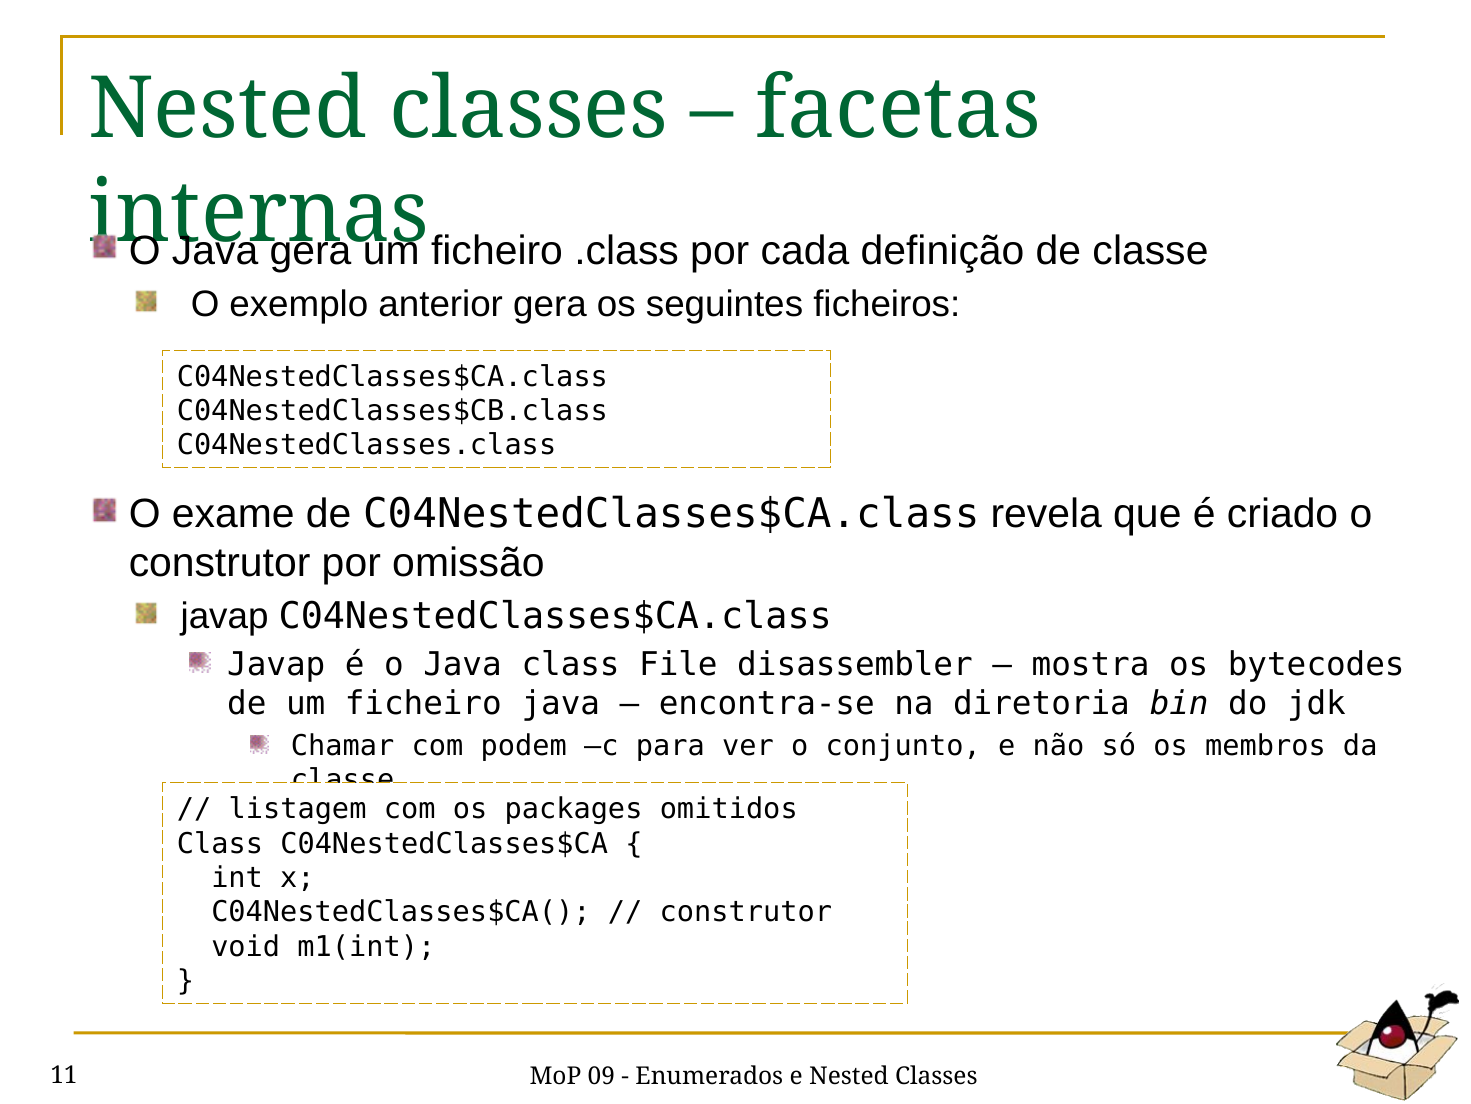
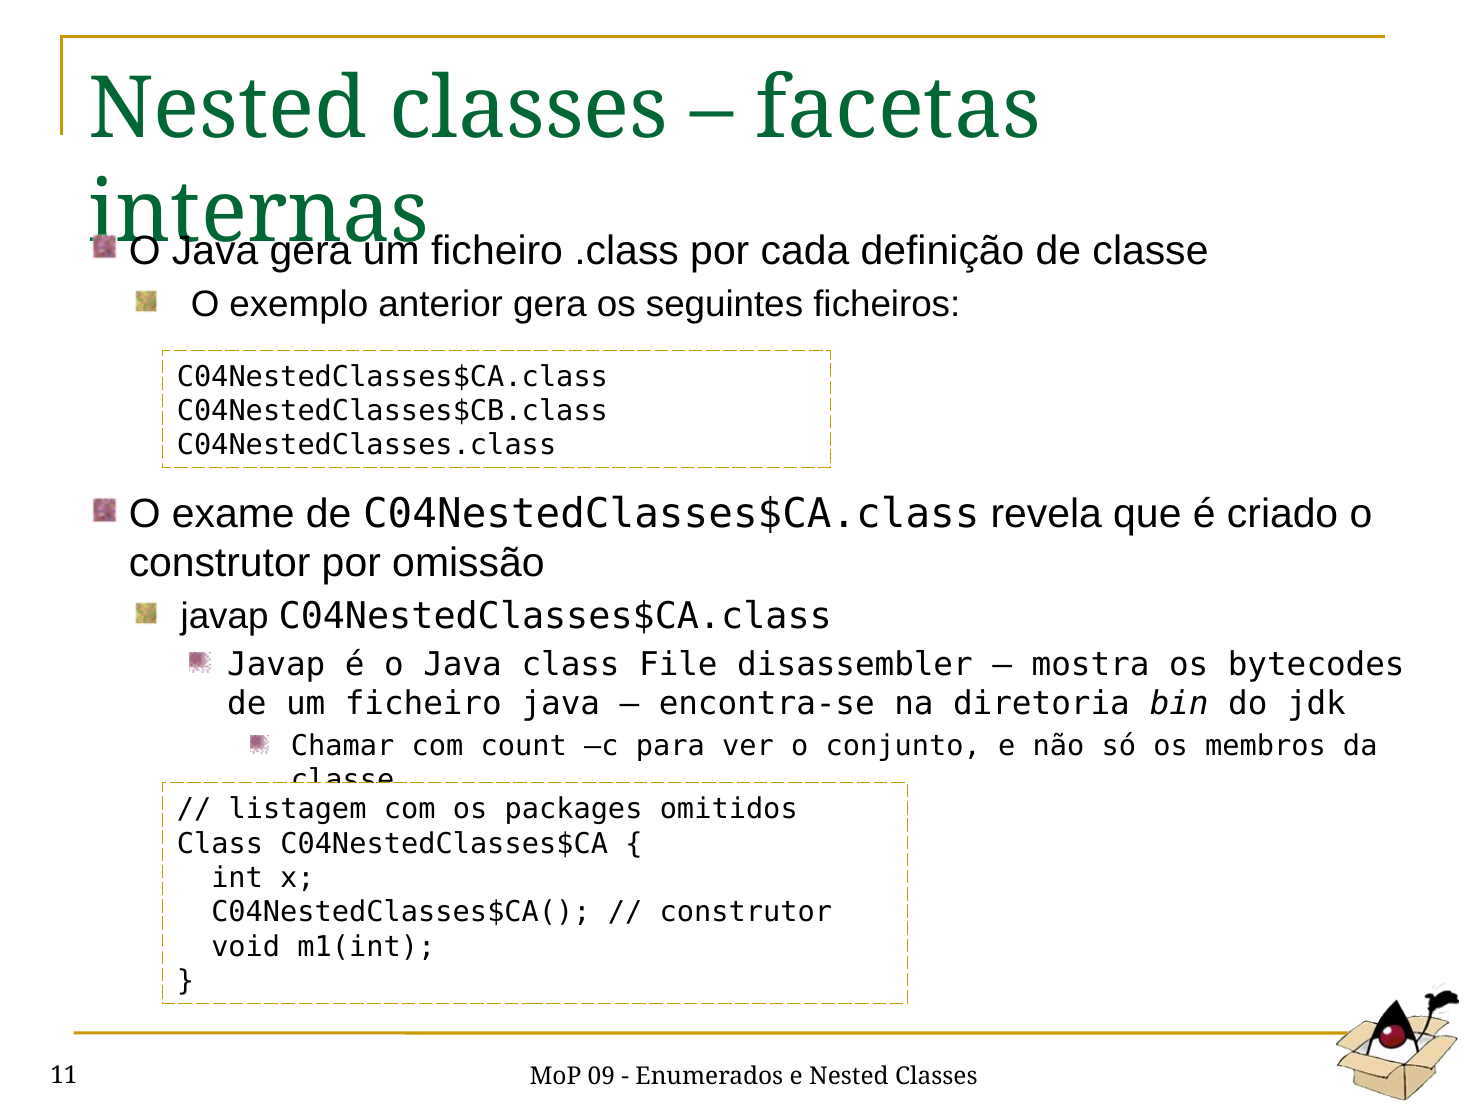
podem: podem -> count
